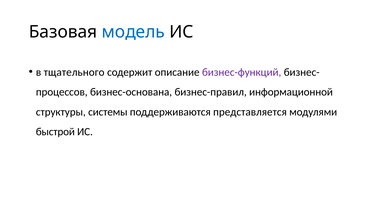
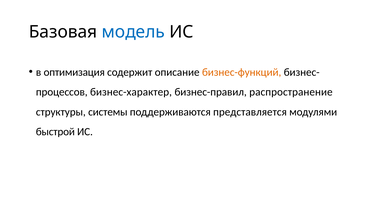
тщательного: тщательного -> оптимизация
бизнес-функций colour: purple -> orange
бизнес-основана: бизнес-основана -> бизнес-характер
информационной: информационной -> распространение
